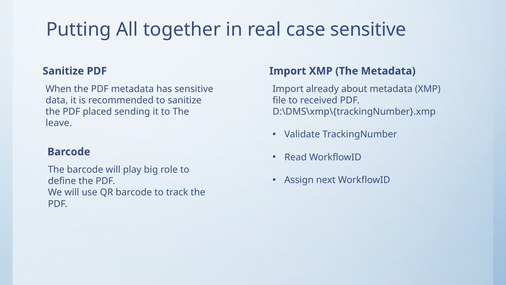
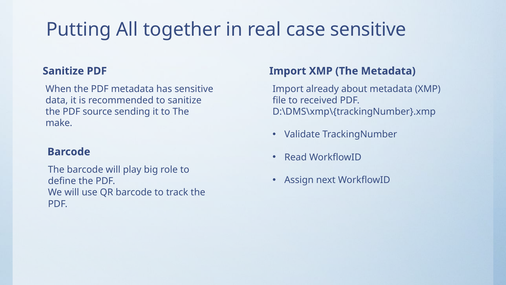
placed: placed -> source
leave: leave -> make
